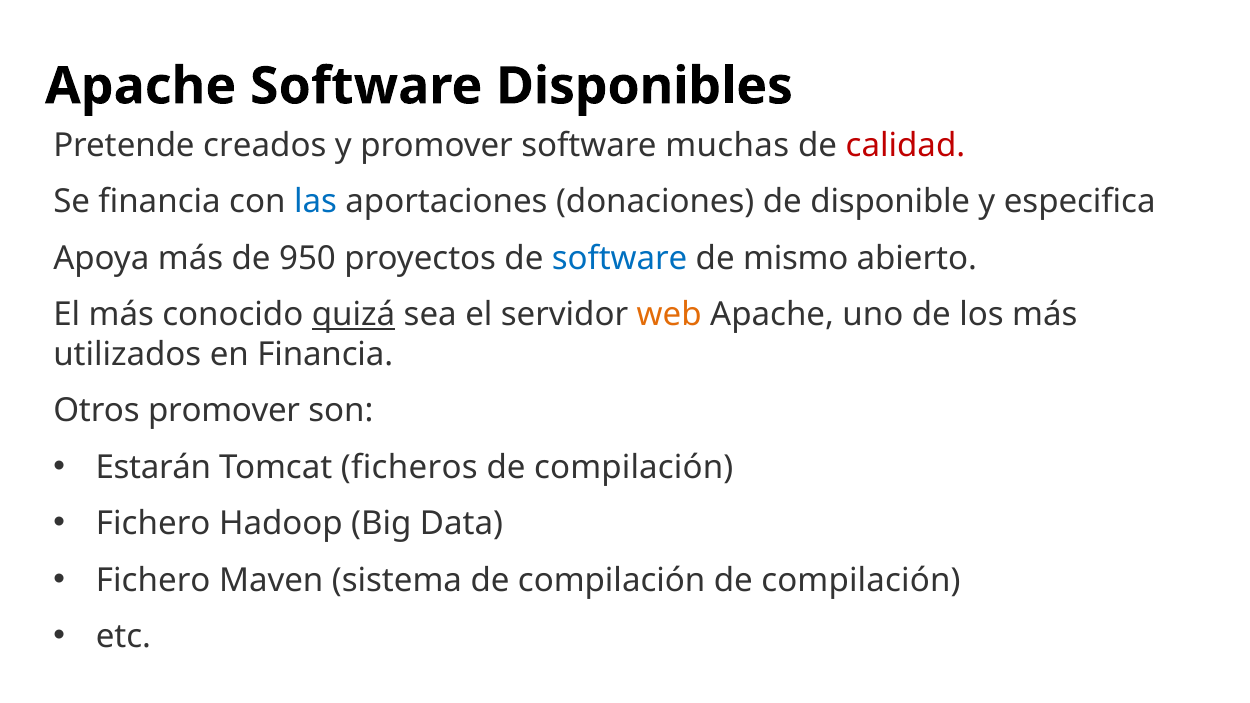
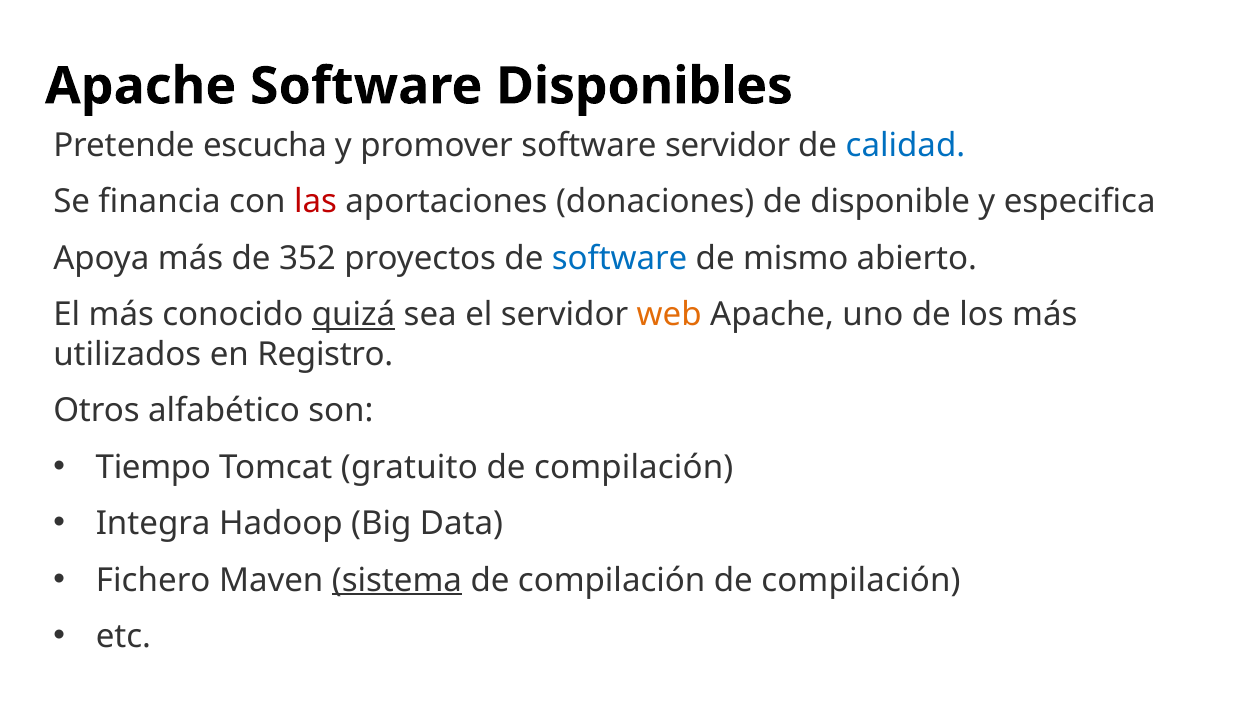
creados: creados -> escucha
software muchas: muchas -> servidor
calidad colour: red -> blue
las colour: blue -> red
950: 950 -> 352
en Financia: Financia -> Registro
Otros promover: promover -> alfabético
Estarán: Estarán -> Tiempo
ficheros: ficheros -> gratuito
Fichero at (153, 524): Fichero -> Integra
sistema underline: none -> present
